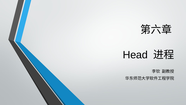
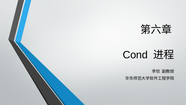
Head: Head -> Cond
